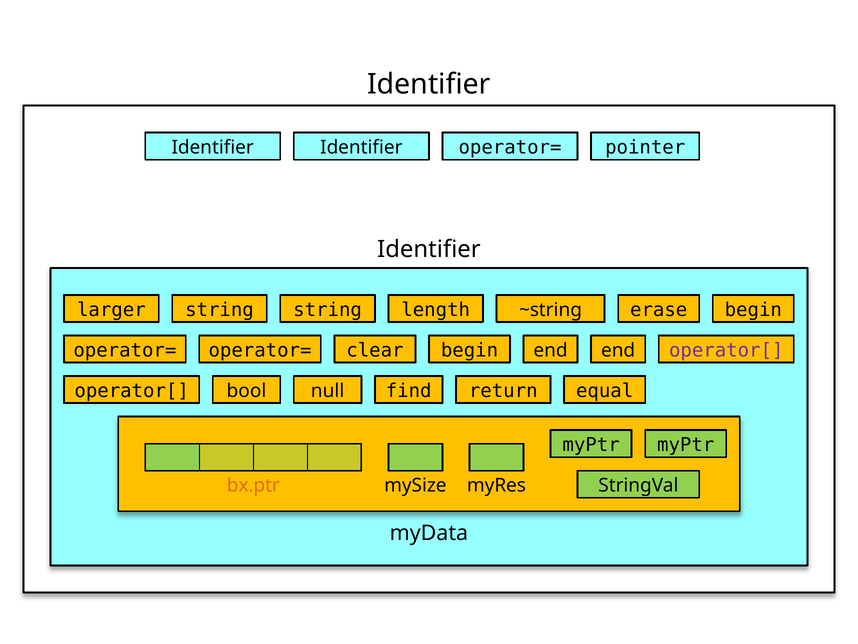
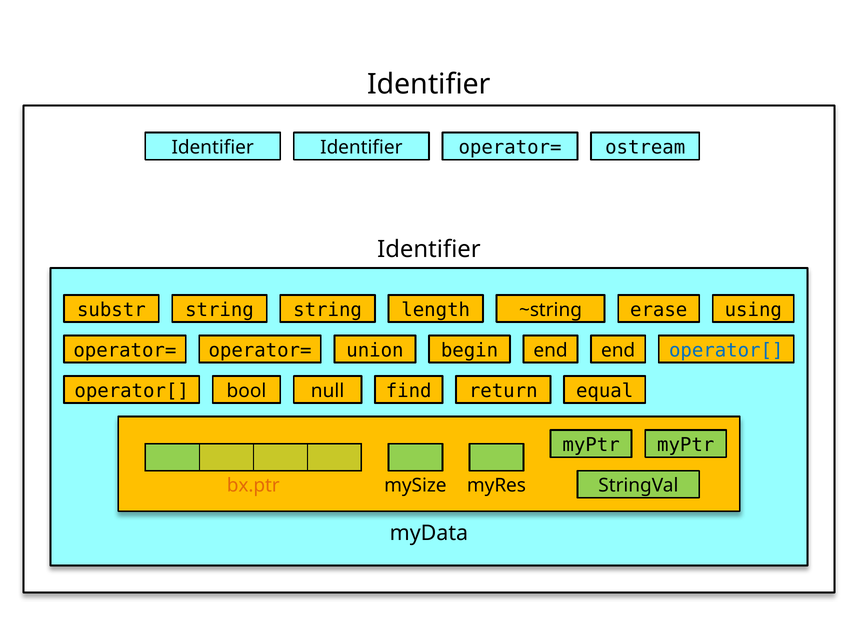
pointer: pointer -> ostream
larger: larger -> substr
begin at (753, 310): begin -> using
clear: clear -> union
operator[ at (726, 350) colour: purple -> blue
